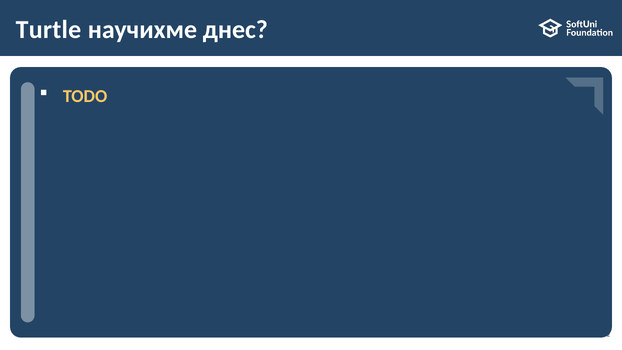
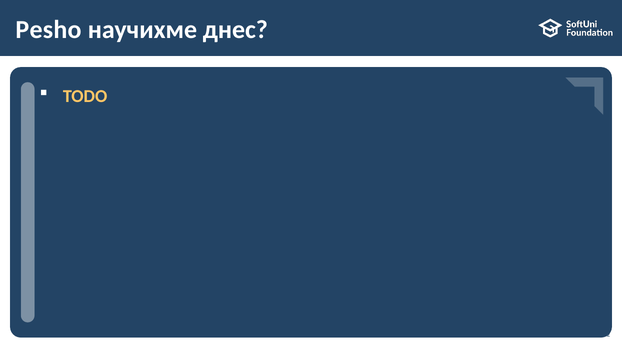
Turtle: Turtle -> Pesho
